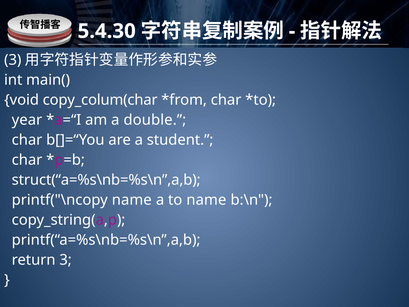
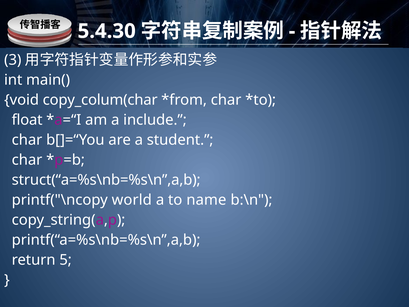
year: year -> float
double: double -> include
printf("\ncopy name: name -> world
return 3: 3 -> 5
